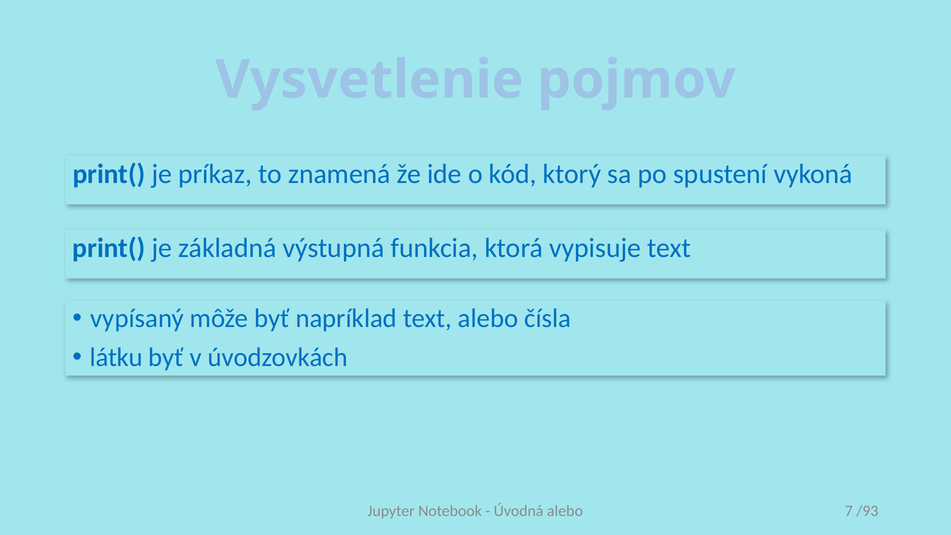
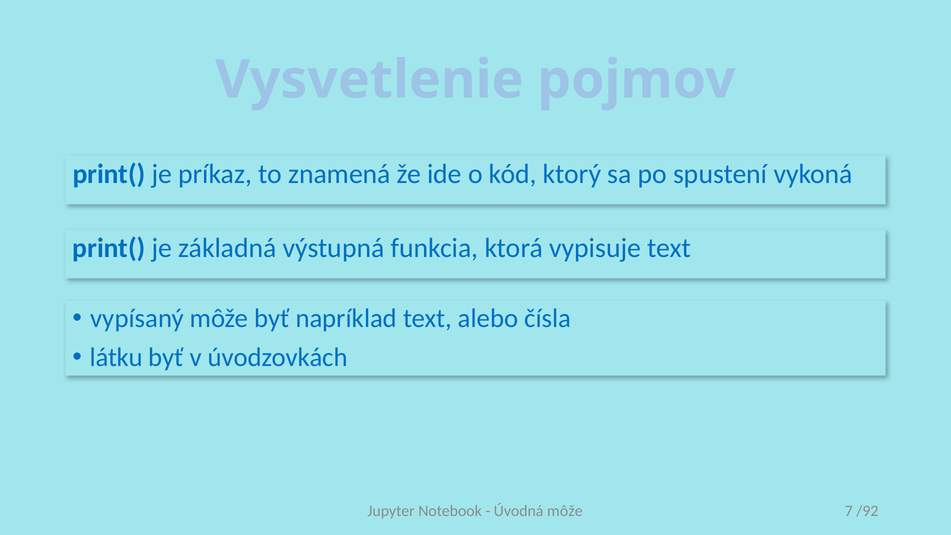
Úvodná alebo: alebo -> môže
/93: /93 -> /92
